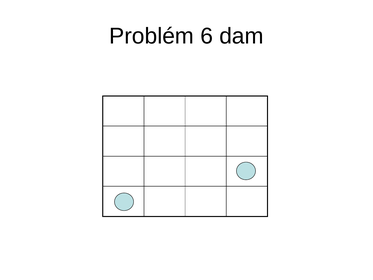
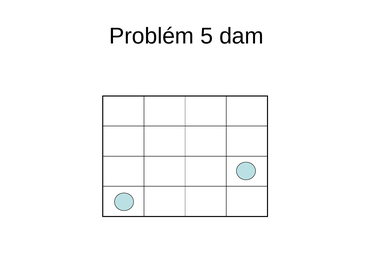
6: 6 -> 5
